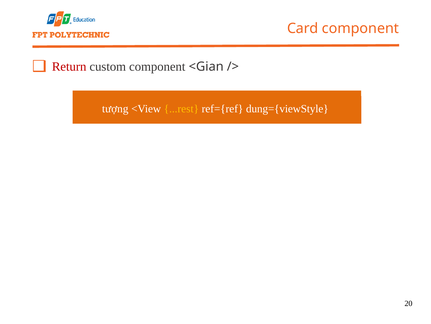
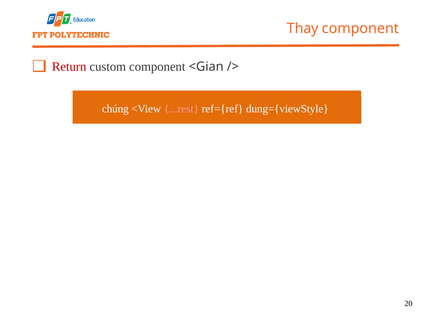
Card: Card -> Thay
tượng: tượng -> chúng
...rest colour: yellow -> pink
